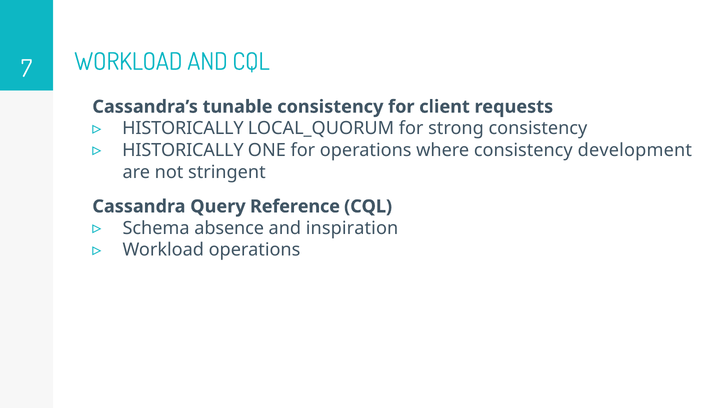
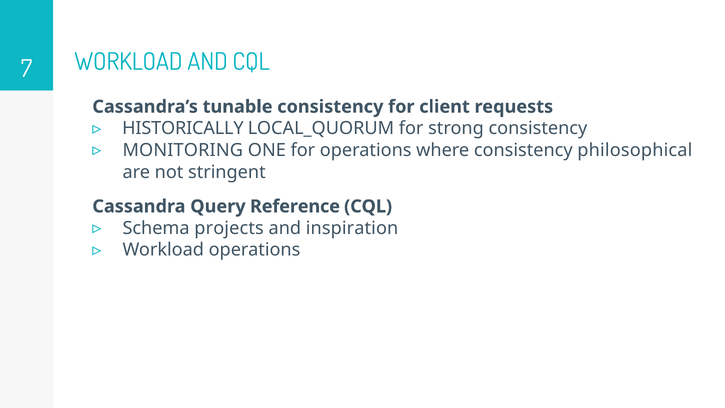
HISTORICALLY at (183, 150): HISTORICALLY -> MONITORING
development: development -> philosophical
absence: absence -> projects
